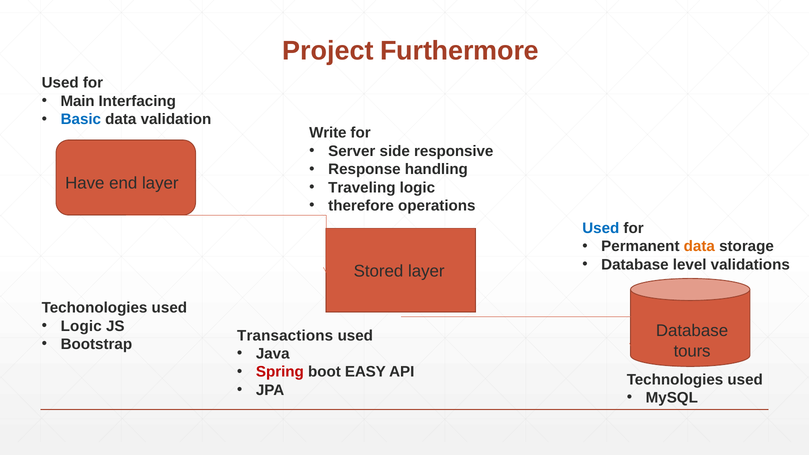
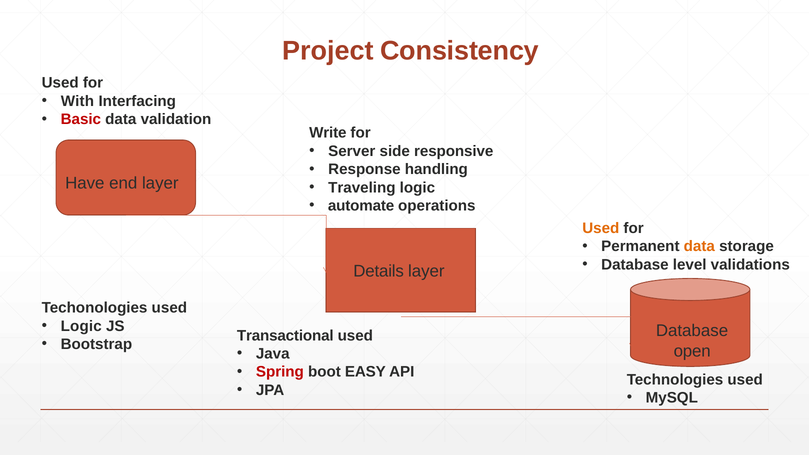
Furthermore: Furthermore -> Consistency
Main: Main -> With
Basic colour: blue -> red
therefore: therefore -> automate
Used at (601, 228) colour: blue -> orange
Stored: Stored -> Details
Transactions: Transactions -> Transactional
tours: tours -> open
